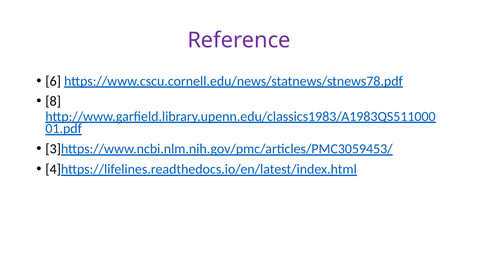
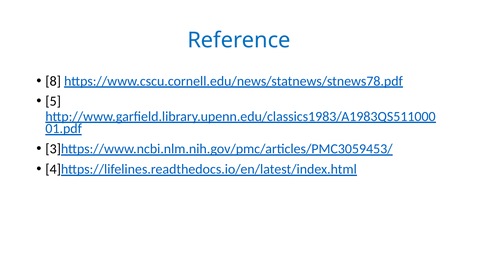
Reference colour: purple -> blue
6: 6 -> 8
8: 8 -> 5
